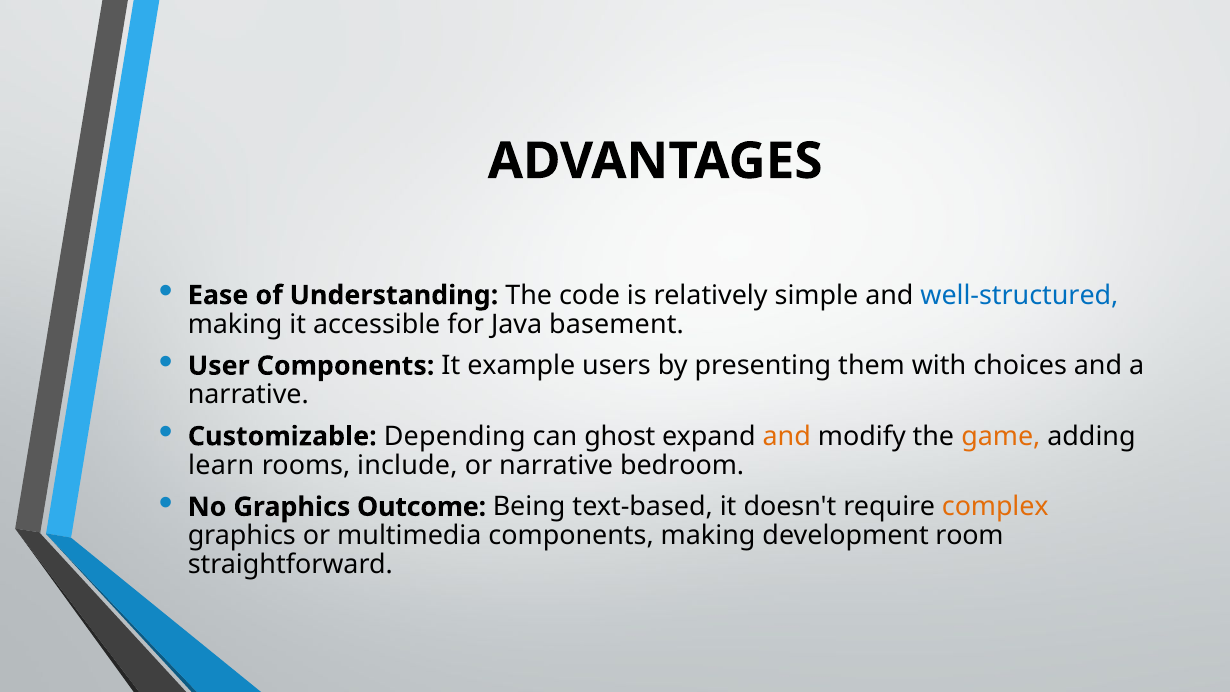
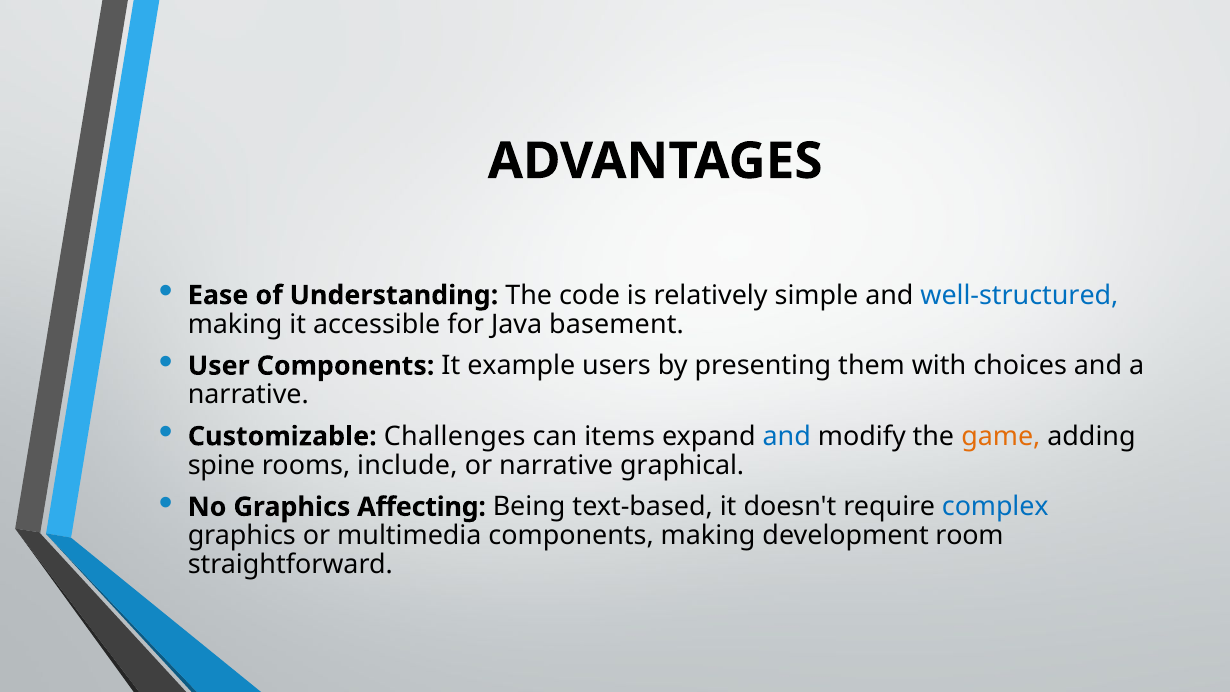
Depending: Depending -> Challenges
ghost: ghost -> items
and at (787, 436) colour: orange -> blue
learn: learn -> spine
bedroom: bedroom -> graphical
Outcome: Outcome -> Affecting
complex colour: orange -> blue
